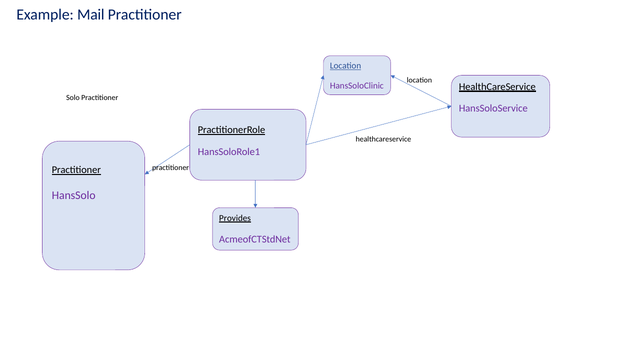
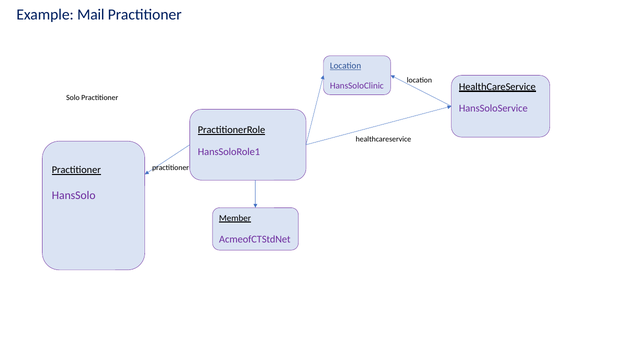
Provides: Provides -> Member
